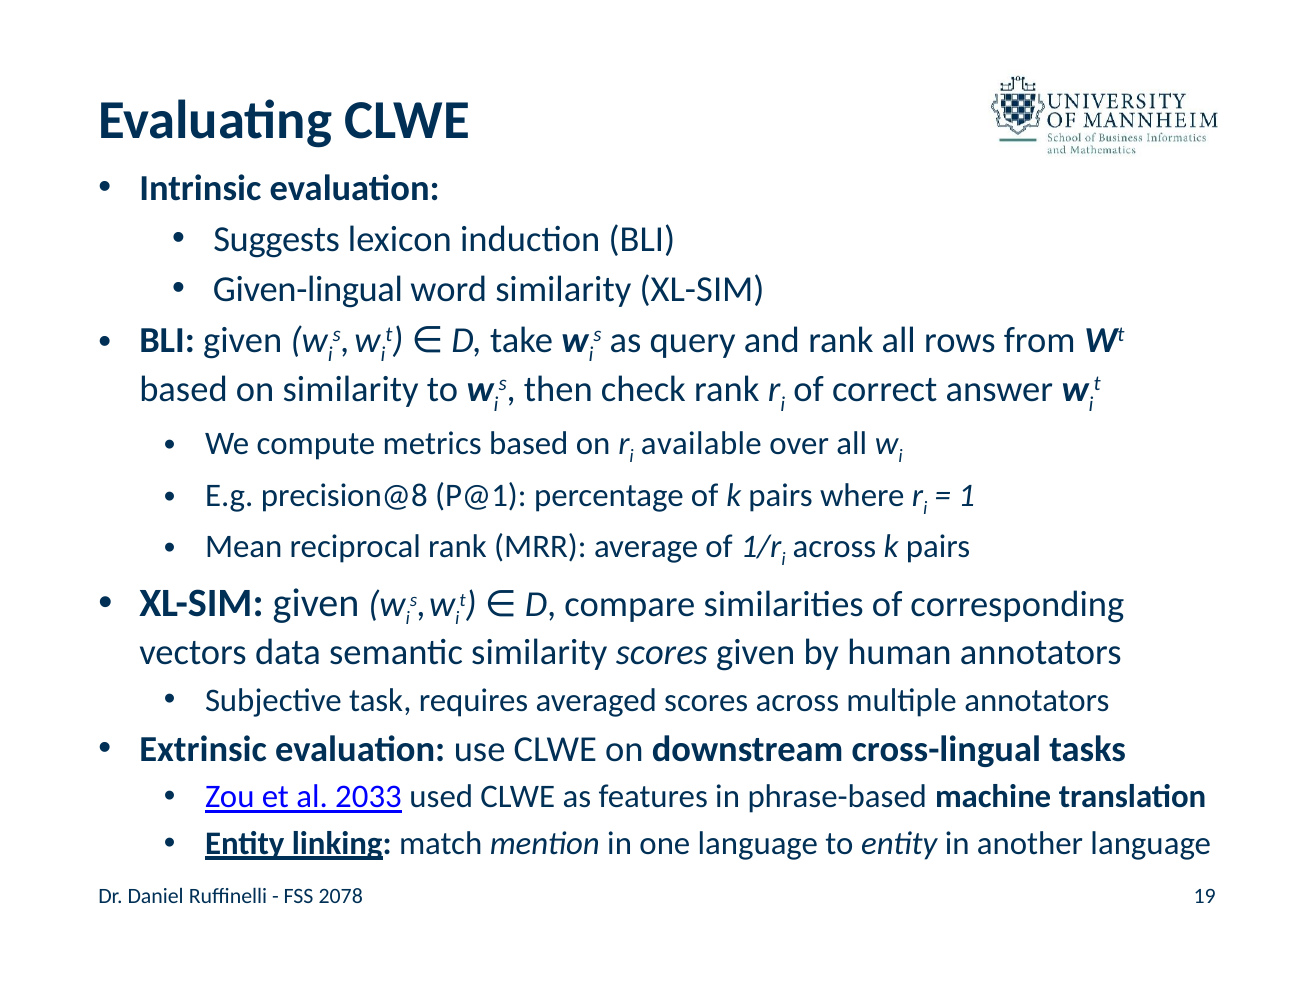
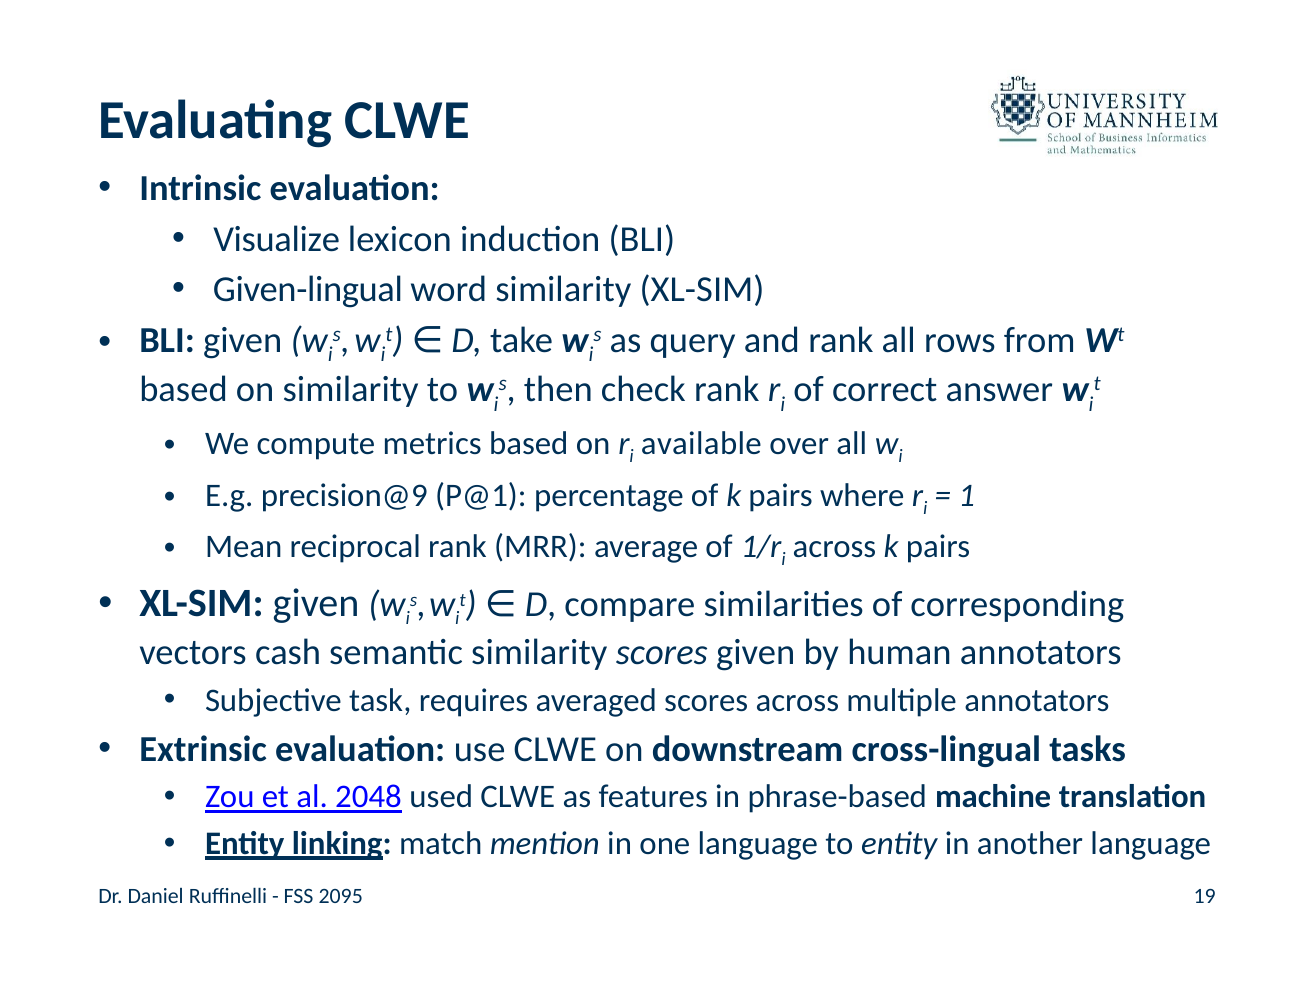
Suggests: Suggests -> Visualize
precision@8: precision@8 -> precision@9
data: data -> cash
2033: 2033 -> 2048
2078: 2078 -> 2095
